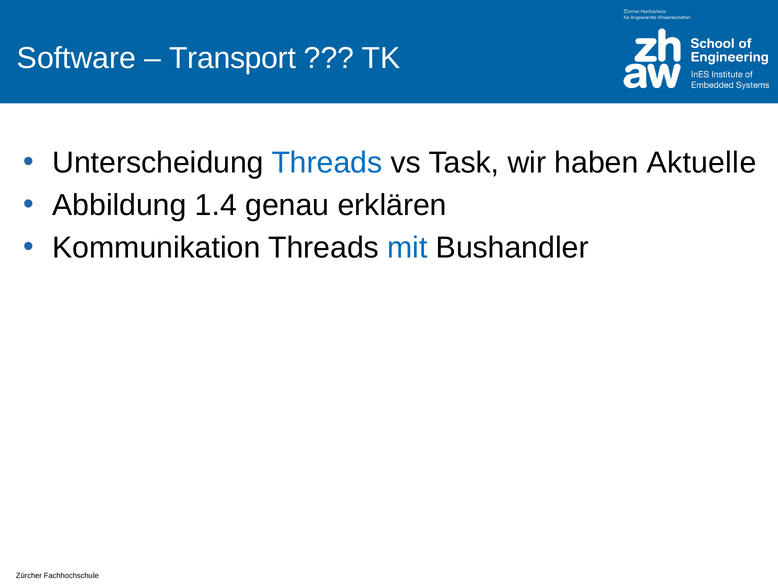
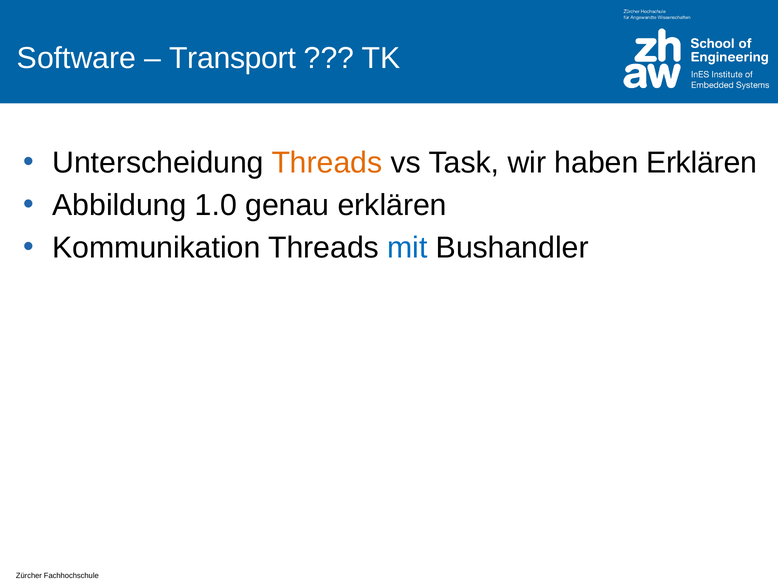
Threads at (327, 163) colour: blue -> orange
haben Aktuelle: Aktuelle -> Erklären
1.4: 1.4 -> 1.0
